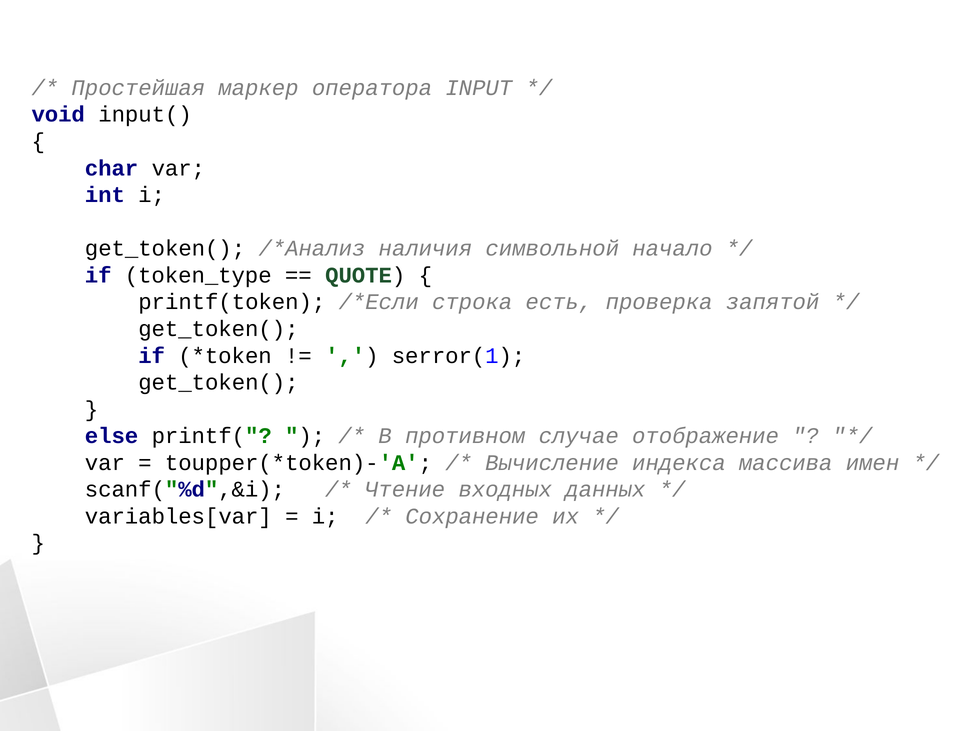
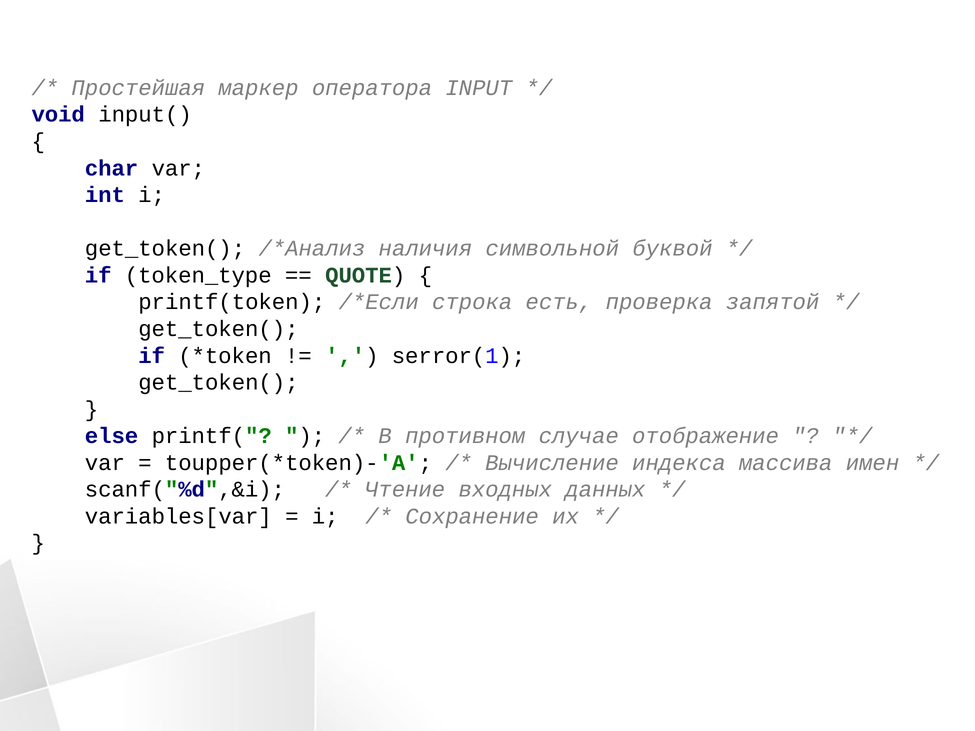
начало: начало -> буквой
